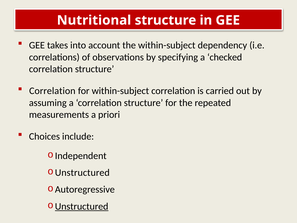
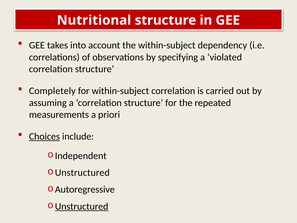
checked: checked -> violated
Correlation at (52, 91): Correlation -> Completely
Choices underline: none -> present
